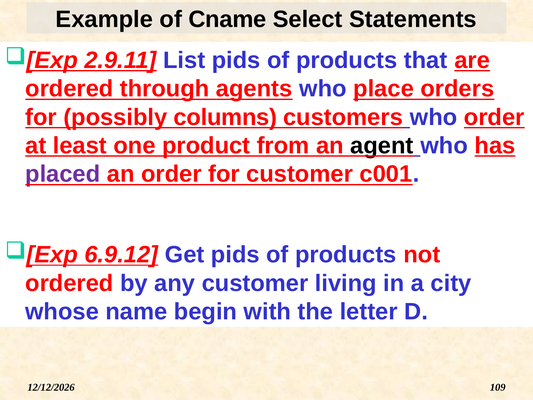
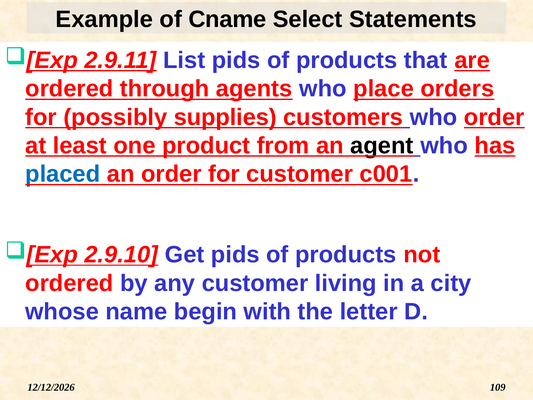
columns: columns -> supplies
placed colour: purple -> blue
6.9.12: 6.9.12 -> 2.9.10
